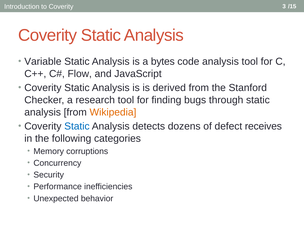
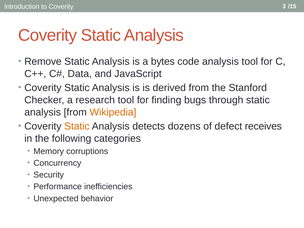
Variable: Variable -> Remove
Flow: Flow -> Data
Static at (77, 126) colour: blue -> orange
